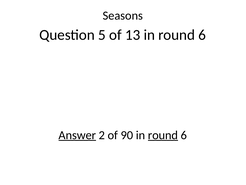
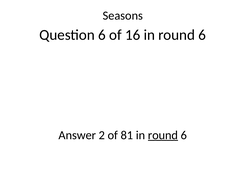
Question 5: 5 -> 6
13: 13 -> 16
Answer underline: present -> none
90: 90 -> 81
